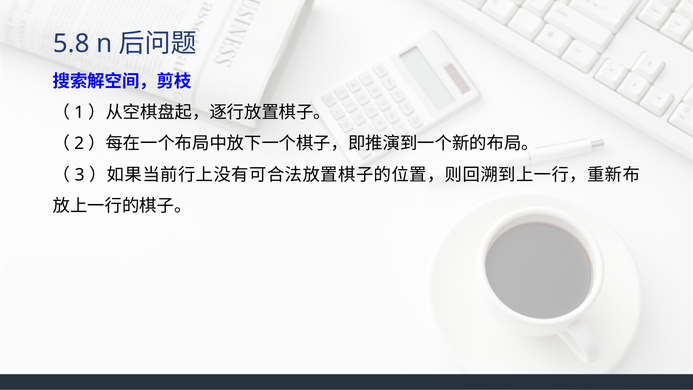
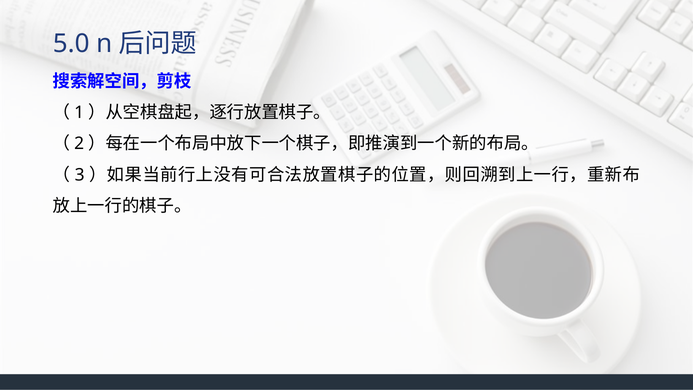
5.8: 5.8 -> 5.0
